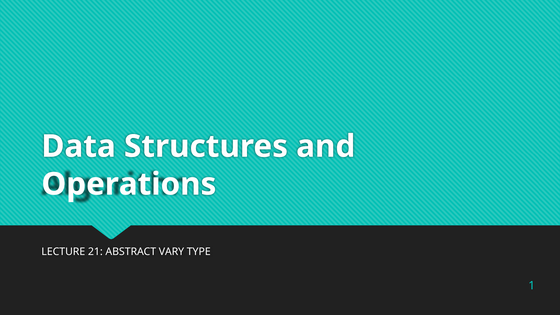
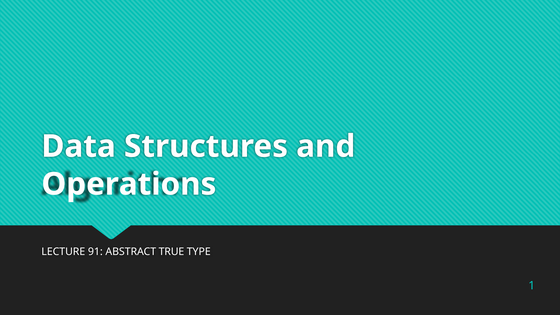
21: 21 -> 91
VARY: VARY -> TRUE
